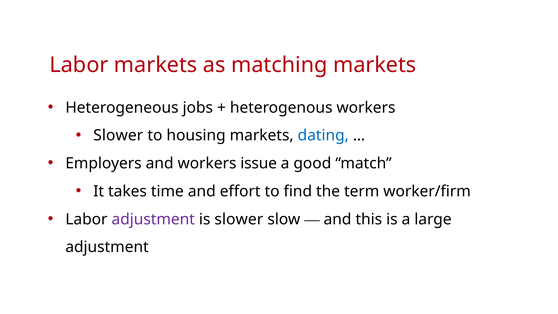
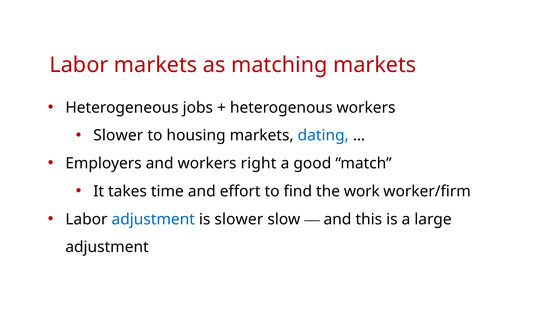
issue: issue -> right
term: term -> work
adjustment at (153, 219) colour: purple -> blue
